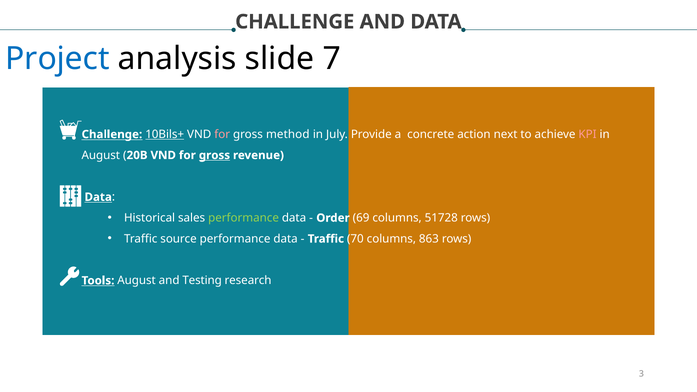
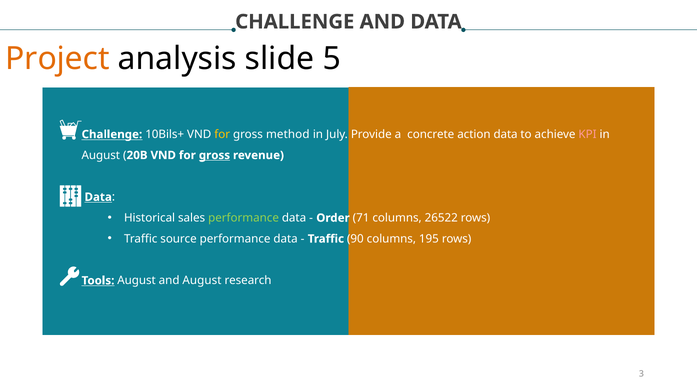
Project colour: blue -> orange
7: 7 -> 5
10Bils+ underline: present -> none
for at (222, 134) colour: pink -> yellow
action next: next -> data
69: 69 -> 71
51728: 51728 -> 26522
70: 70 -> 90
863: 863 -> 195
and Testing: Testing -> August
